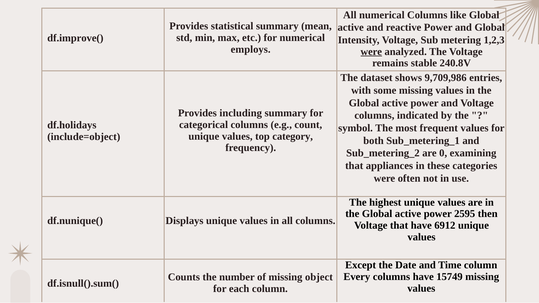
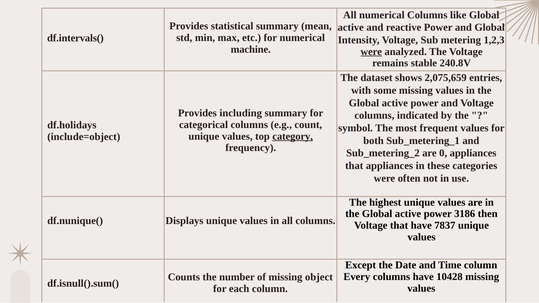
df.improve(: df.improve( -> df.intervals(
employs: employs -> machine
9,709,986: 9,709,986 -> 2,075,659
category underline: none -> present
0 examining: examining -> appliances
2595: 2595 -> 3186
6912: 6912 -> 7837
15749: 15749 -> 10428
